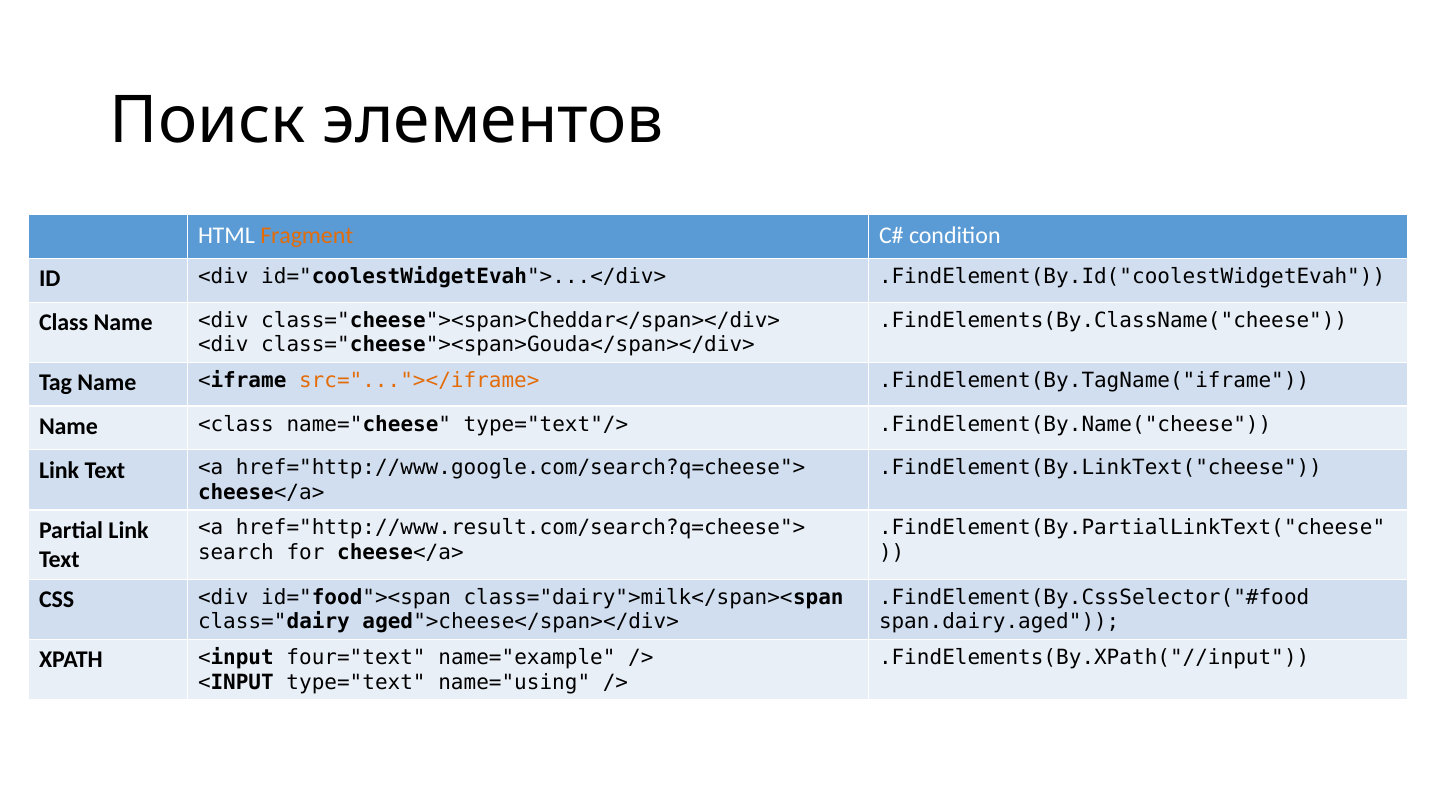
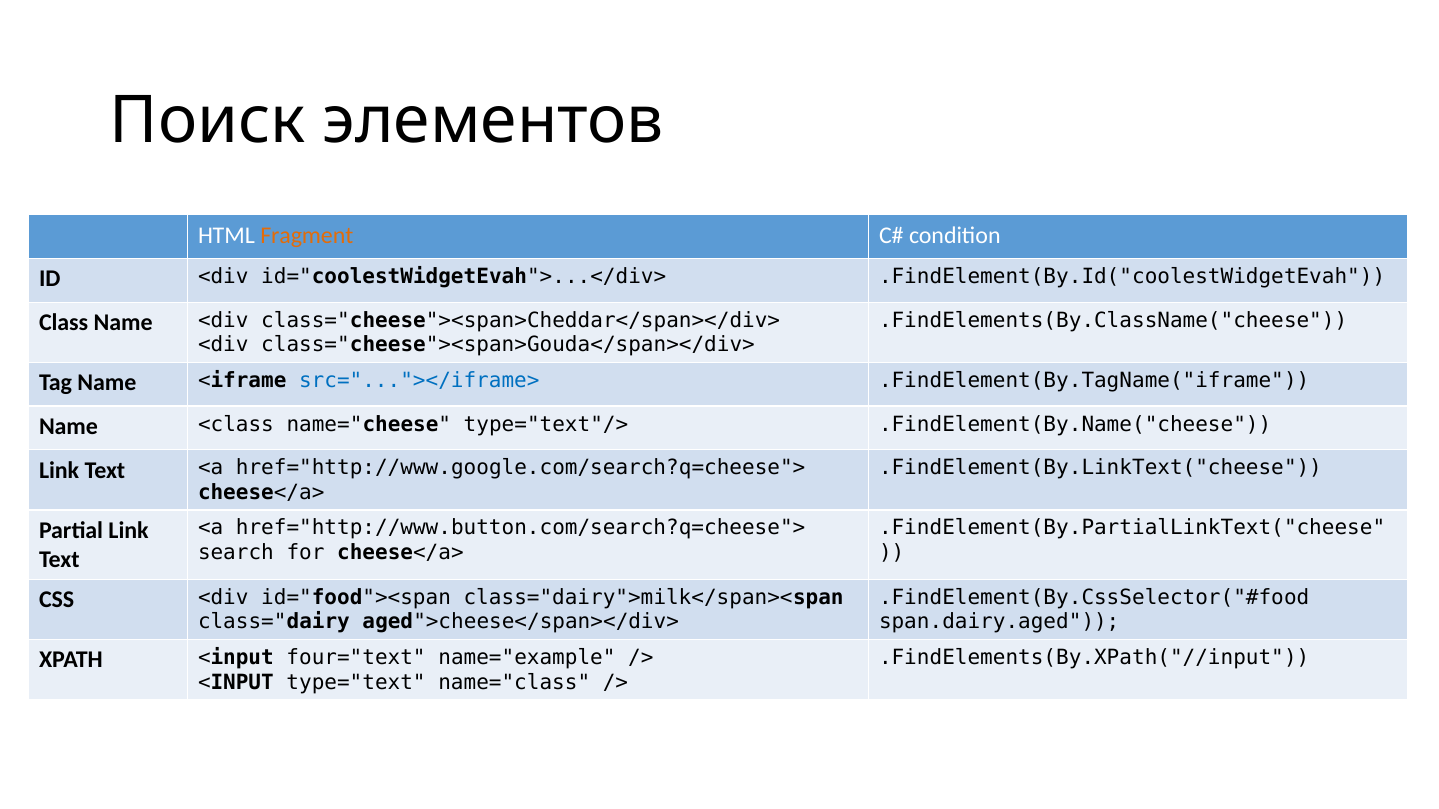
src="..."></iframe> colour: orange -> blue
href="http://www.result.com/search?q=cheese">: href="http://www.result.com/search?q=cheese"> -> href="http://www.button.com/search?q=cheese">
name="using: name="using -> name="class
